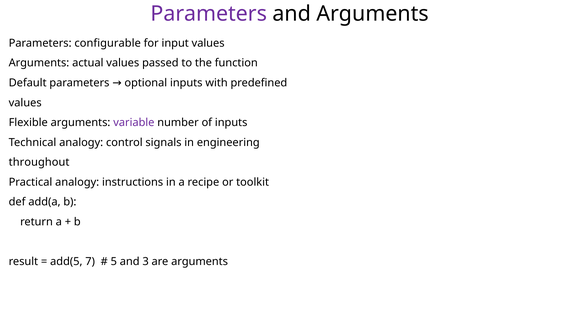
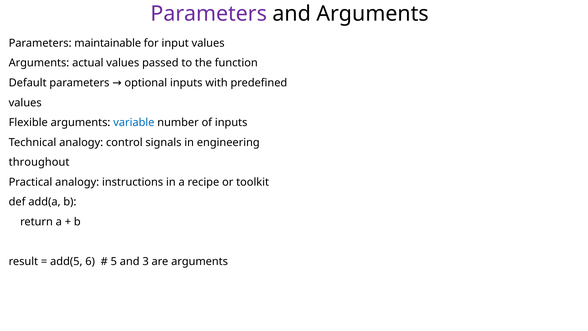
configurable: configurable -> maintainable
variable colour: purple -> blue
7: 7 -> 6
